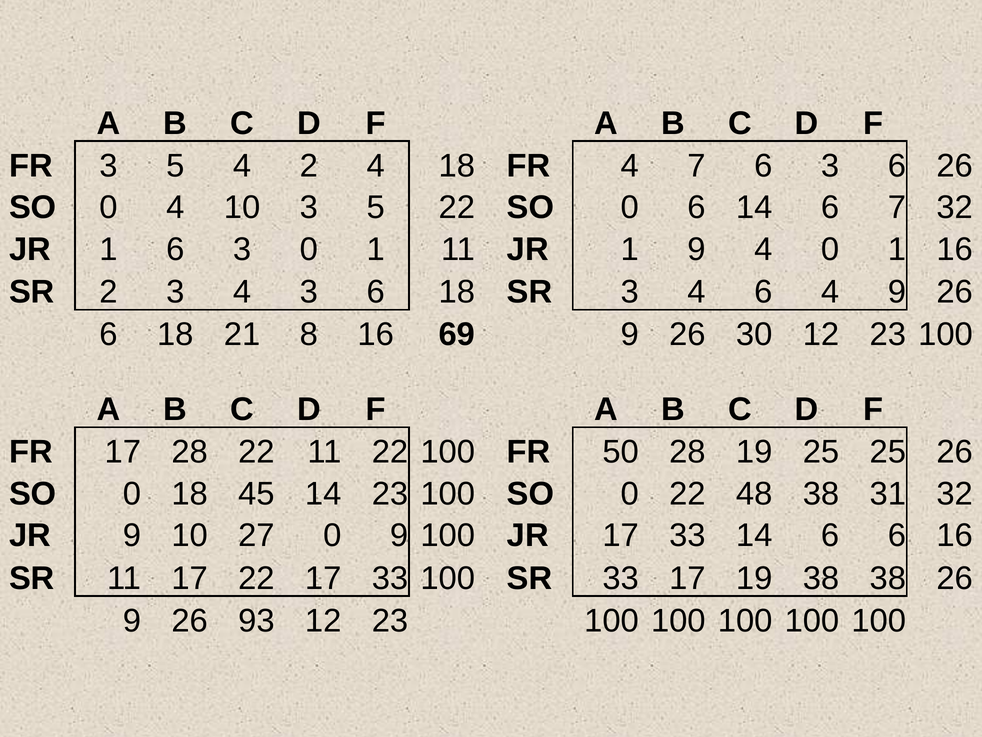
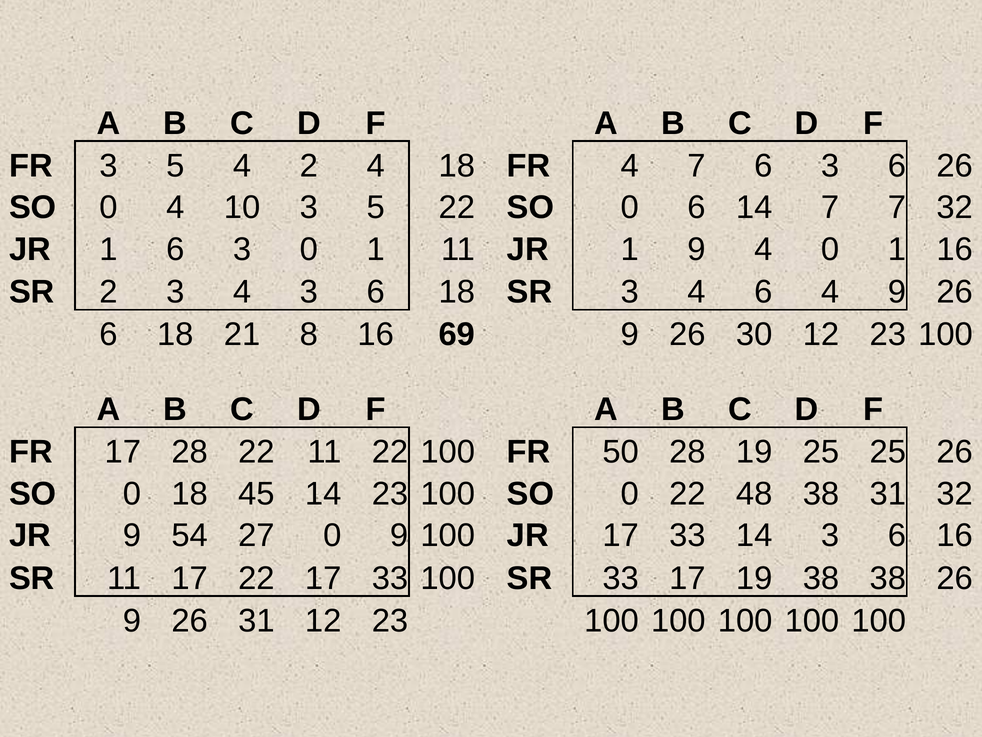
6 14 6: 6 -> 7
9 10: 10 -> 54
33 14 6: 6 -> 3
26 93: 93 -> 31
